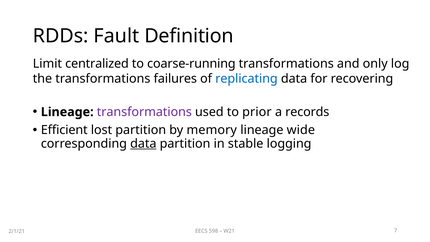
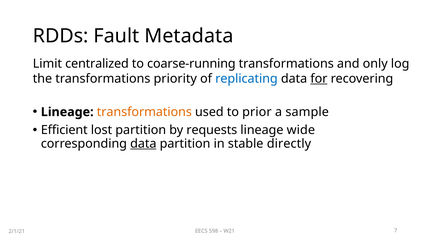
Definition: Definition -> Metadata
failures: failures -> priority
for underline: none -> present
transformations at (144, 112) colour: purple -> orange
records: records -> sample
memory: memory -> requests
logging: logging -> directly
